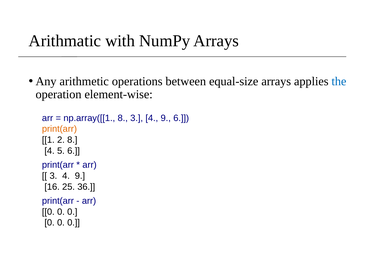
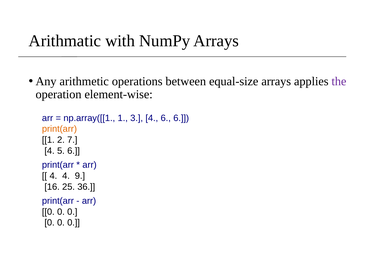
the colour: blue -> purple
np.array([[1 8: 8 -> 1
9 at (166, 118): 9 -> 6
2 8: 8 -> 7
3 at (53, 176): 3 -> 4
